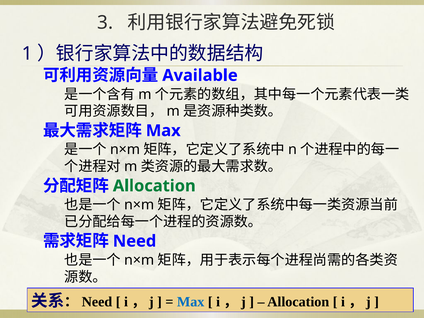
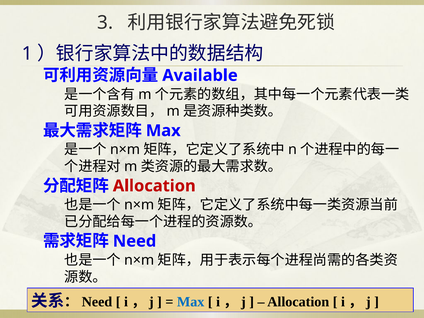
Allocation at (154, 186) colour: green -> red
